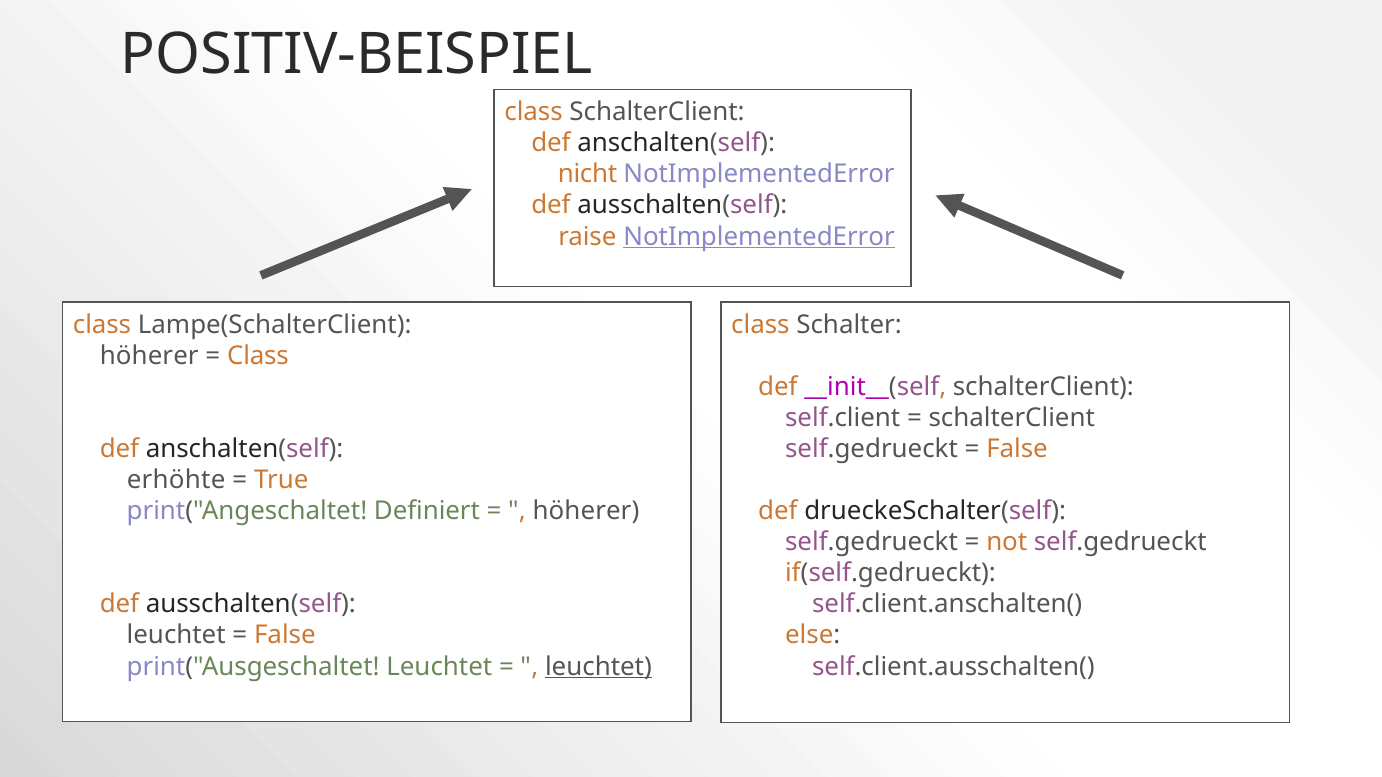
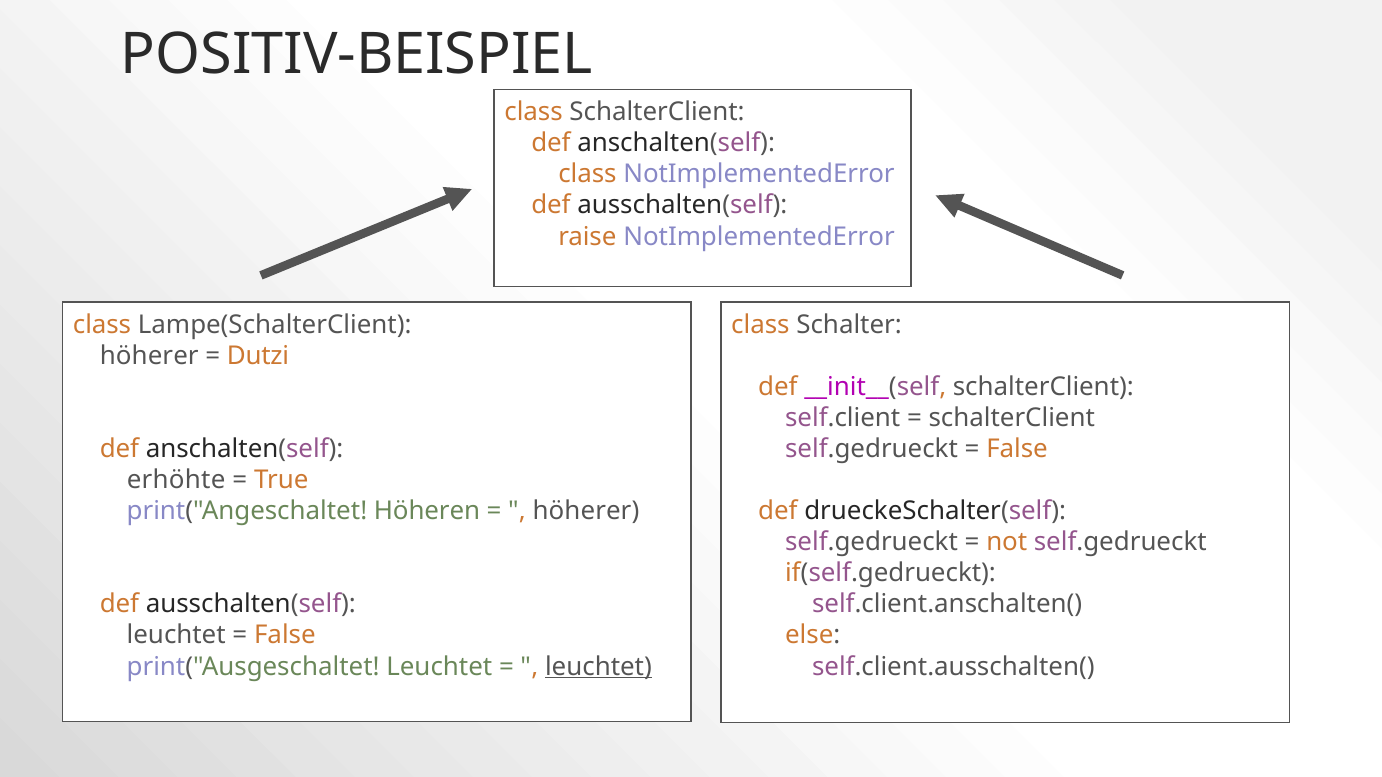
nicht at (588, 174): nicht -> class
NotImplementedError at (759, 237) underline: present -> none
Class at (258, 356): Class -> Dutzi
Definiert: Definiert -> Höheren
